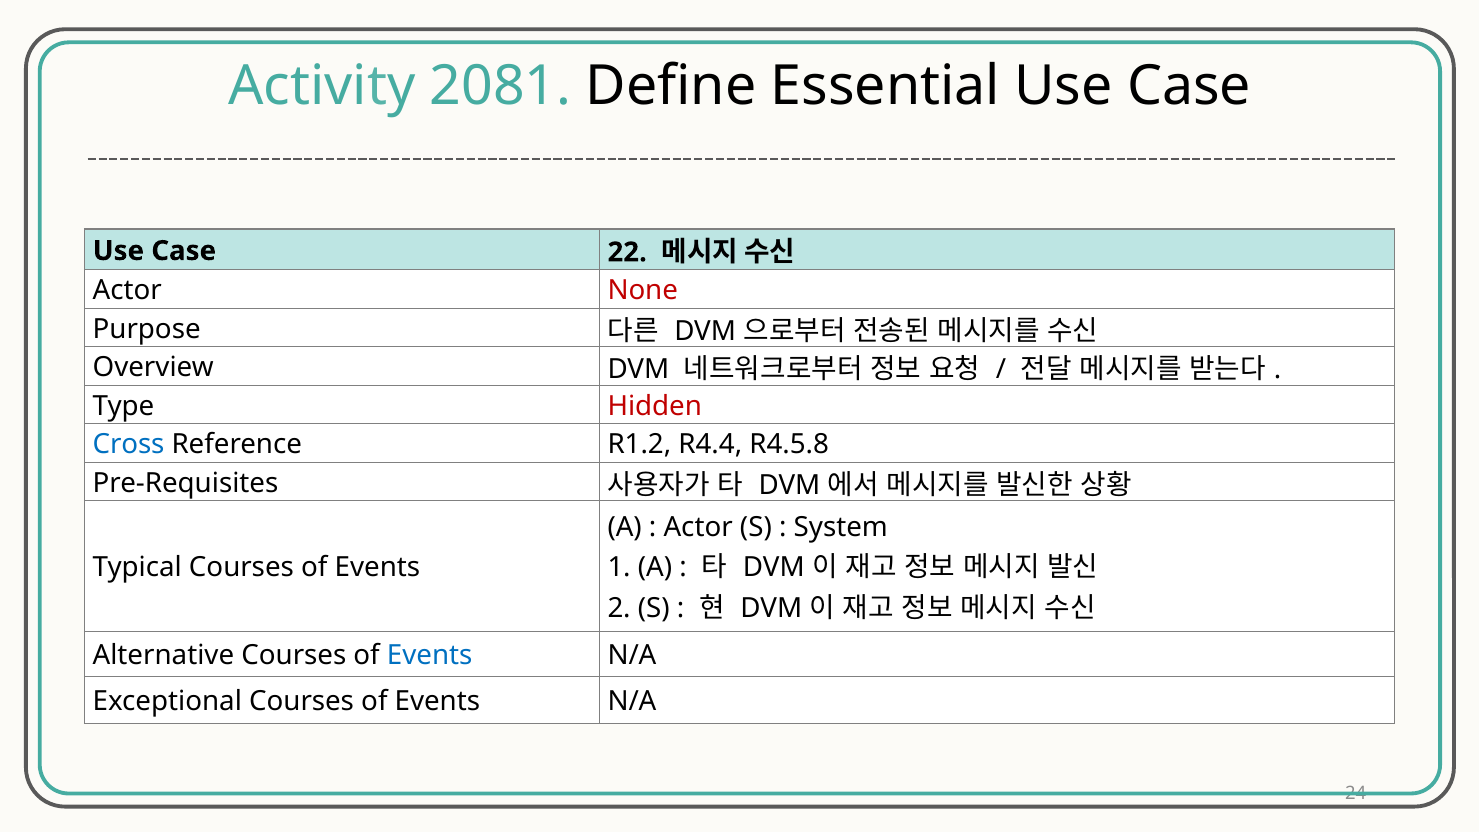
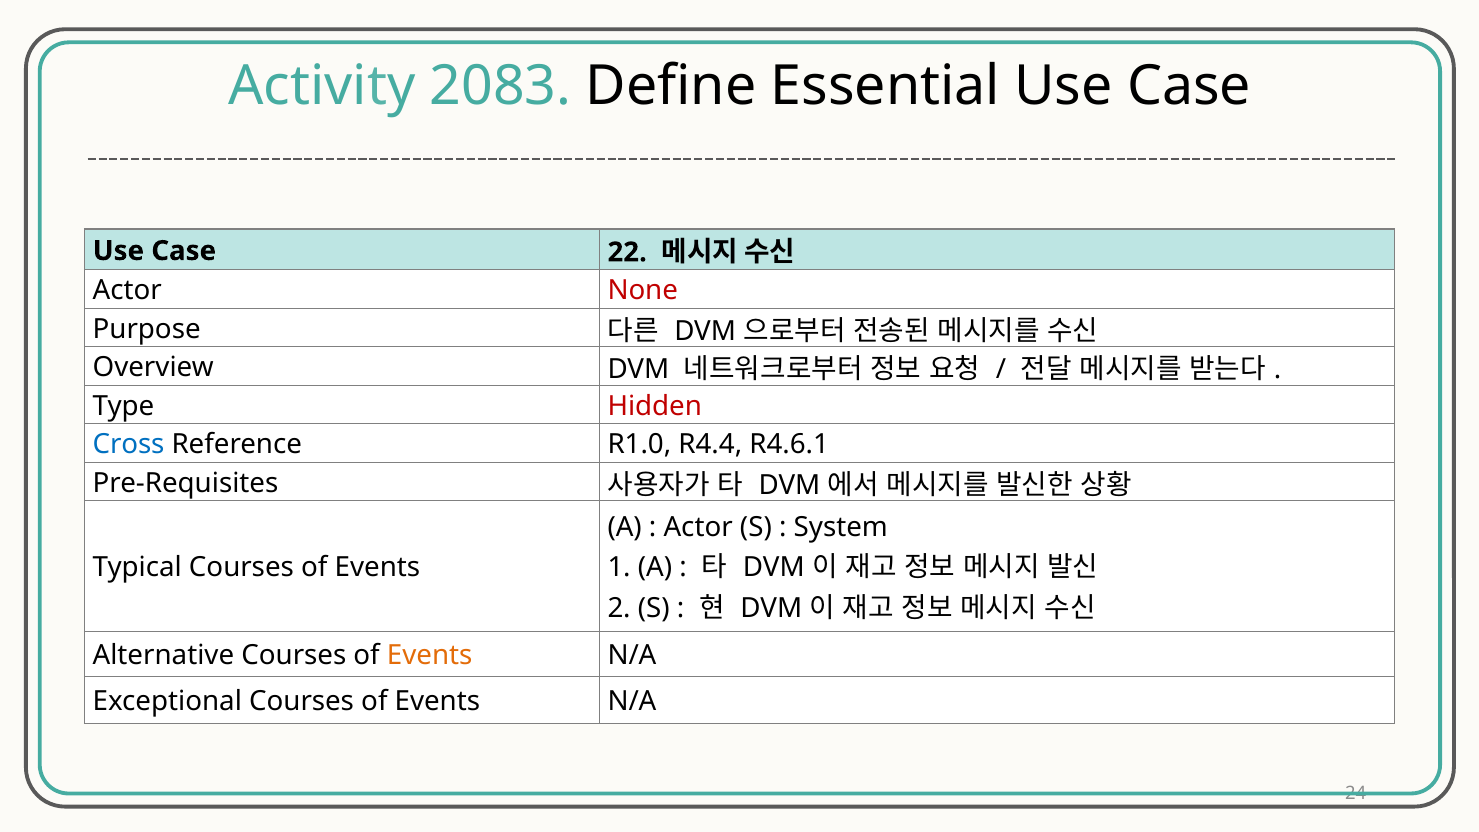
2081: 2081 -> 2083
R1.2: R1.2 -> R1.0
R4.5.8: R4.5.8 -> R4.6.1
Events at (430, 655) colour: blue -> orange
